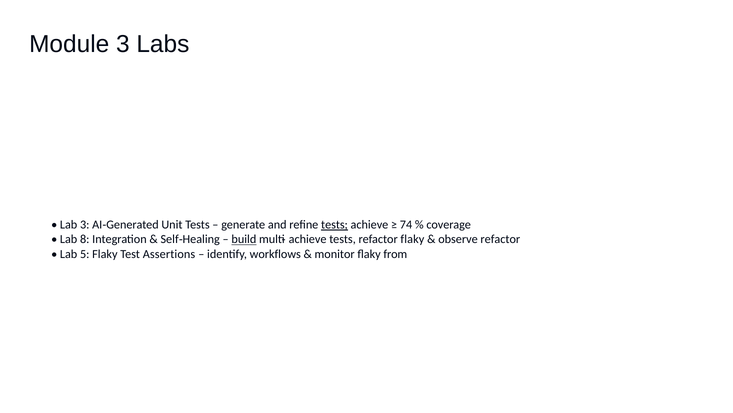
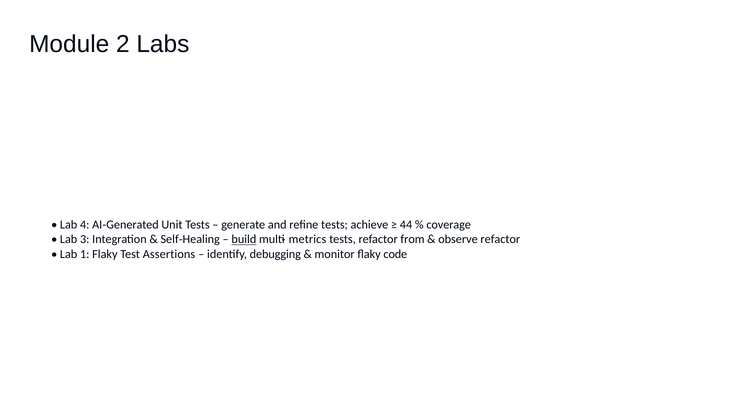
Module 3: 3 -> 2
Lab 3: 3 -> 4
tests at (334, 224) underline: present -> none
74: 74 -> 44
8: 8 -> 3
achieve at (308, 239): achieve -> metrics
refactor flaky: flaky -> from
5: 5 -> 1
workflows: workflows -> debugging
from: from -> code
